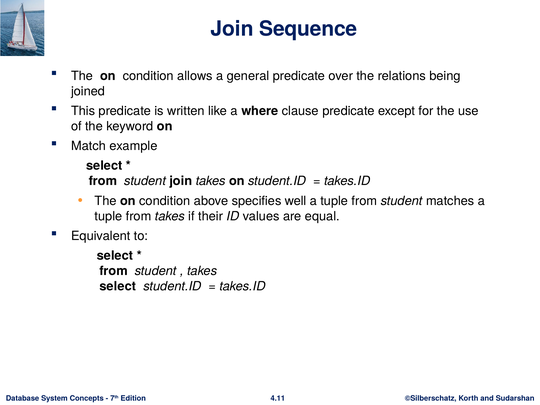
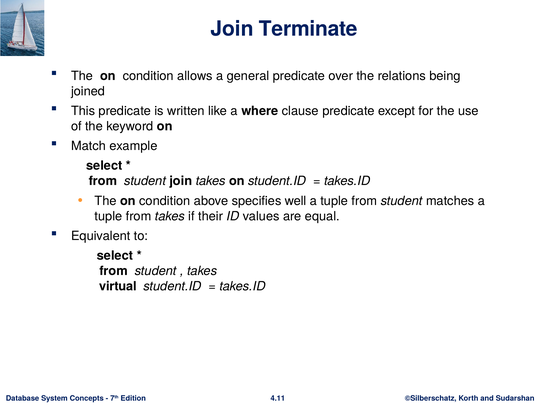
Sequence: Sequence -> Terminate
select at (118, 286): select -> virtual
